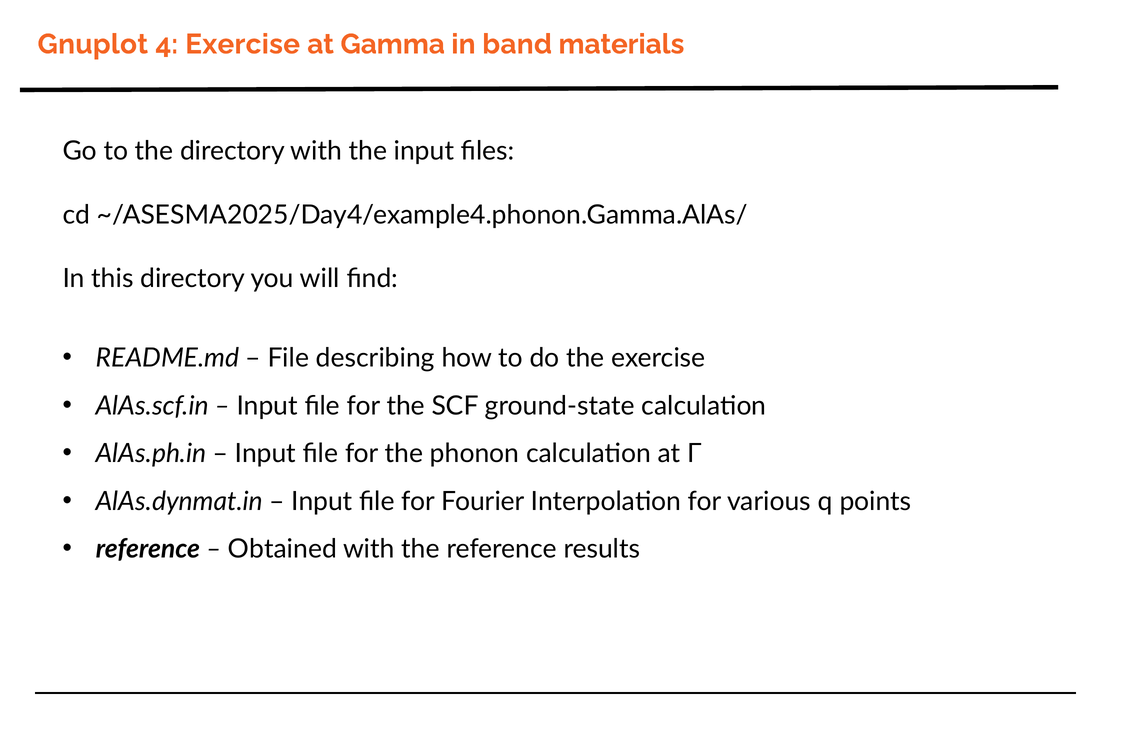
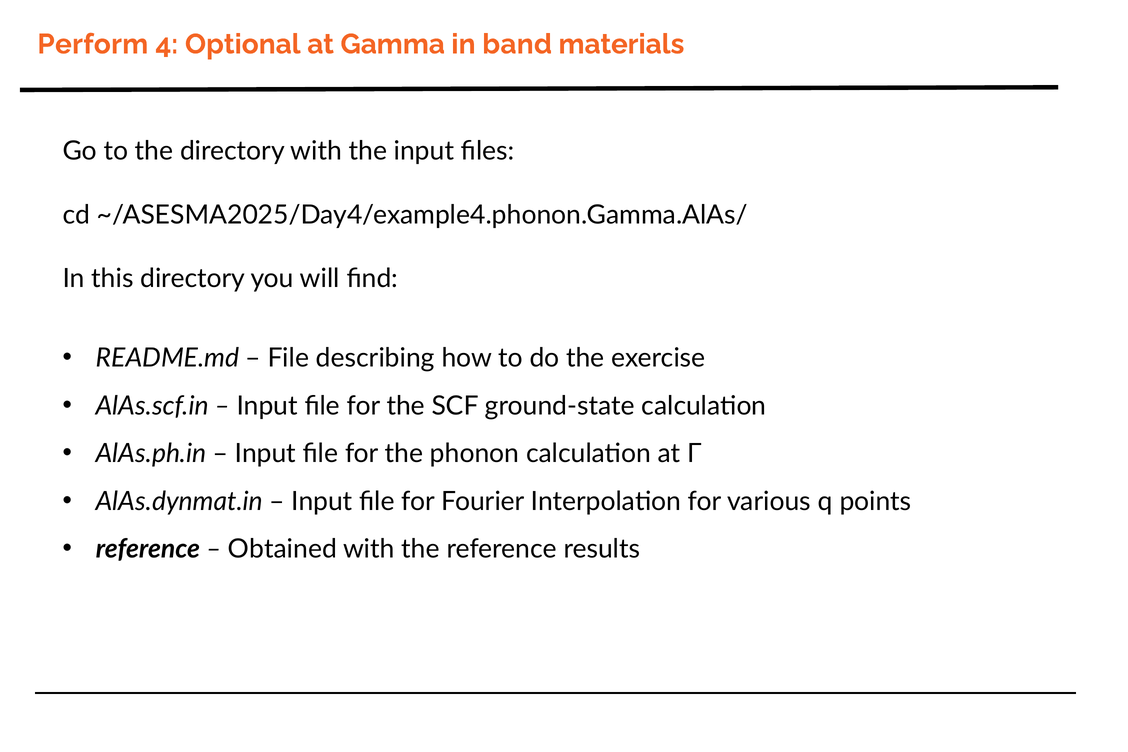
Gnuplot: Gnuplot -> Perform
4 Exercise: Exercise -> Optional
